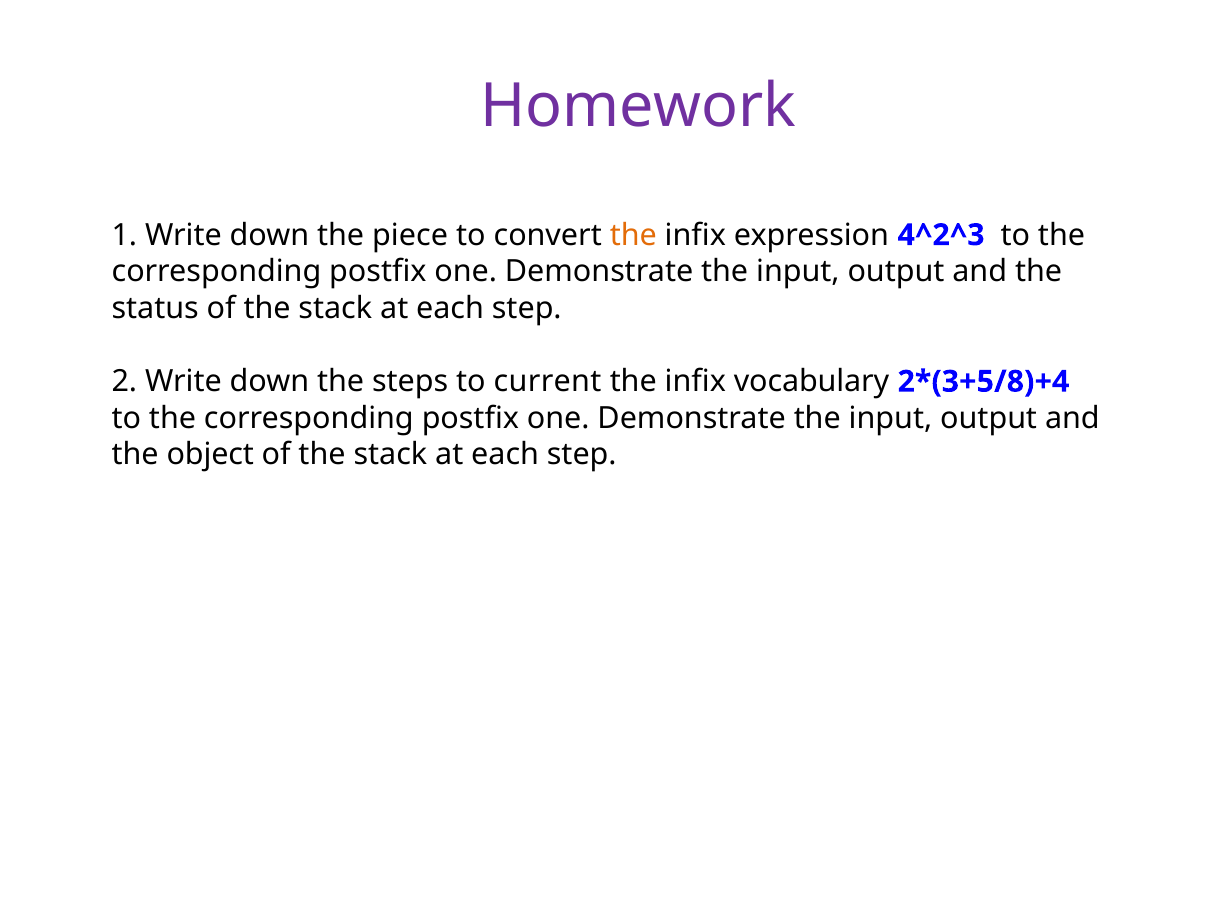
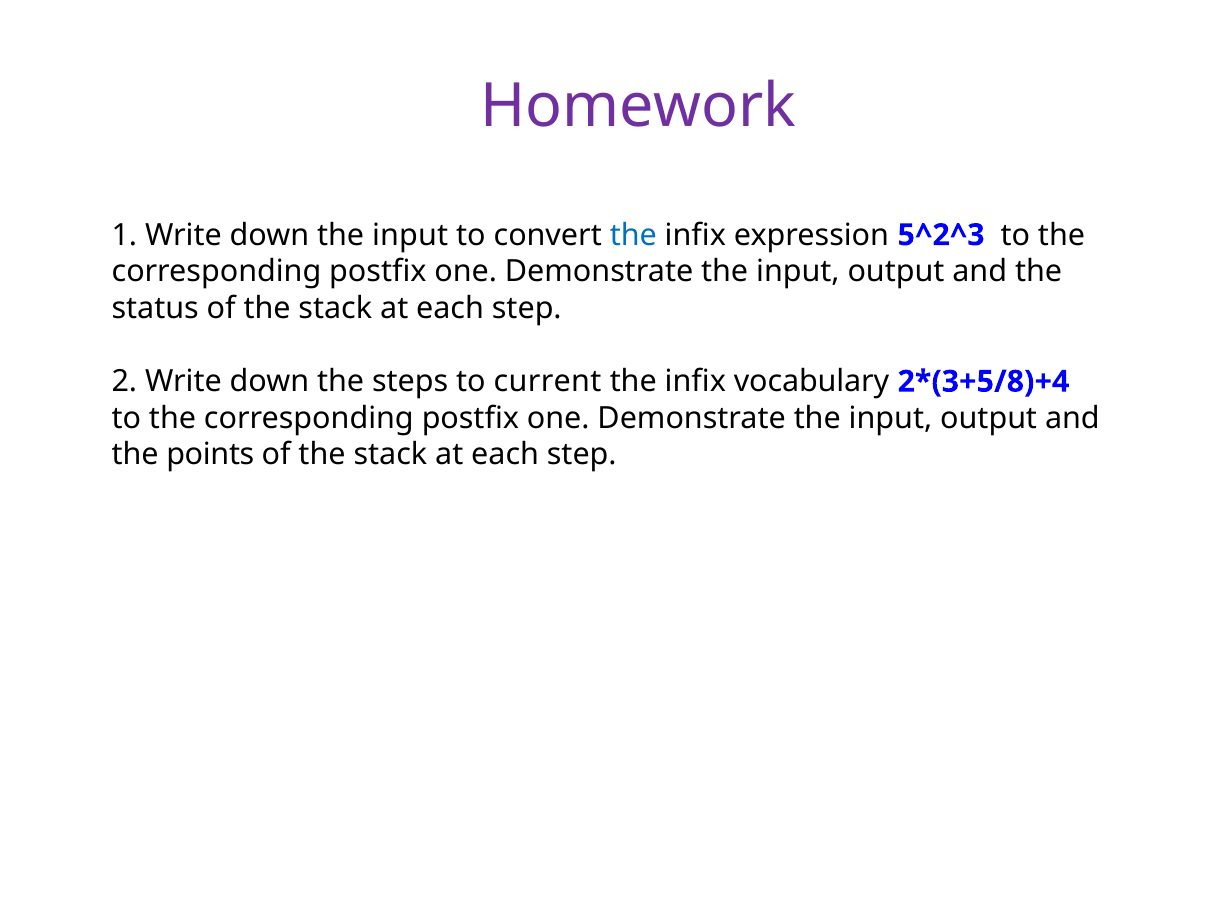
down the piece: piece -> input
the at (633, 235) colour: orange -> blue
4^2^3: 4^2^3 -> 5^2^3
object: object -> points
